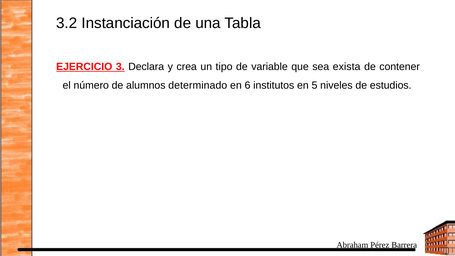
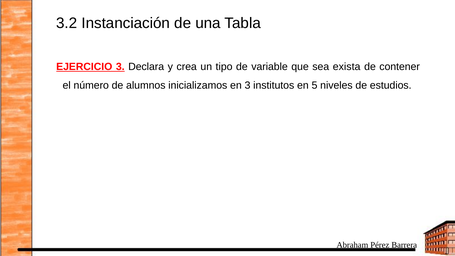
determinado: determinado -> inicializamos
en 6: 6 -> 3
